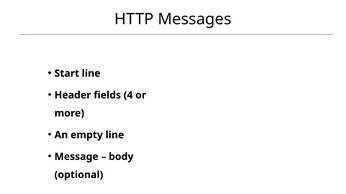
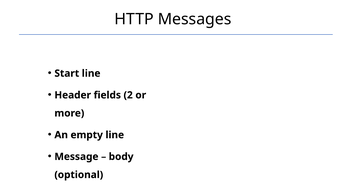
4: 4 -> 2
